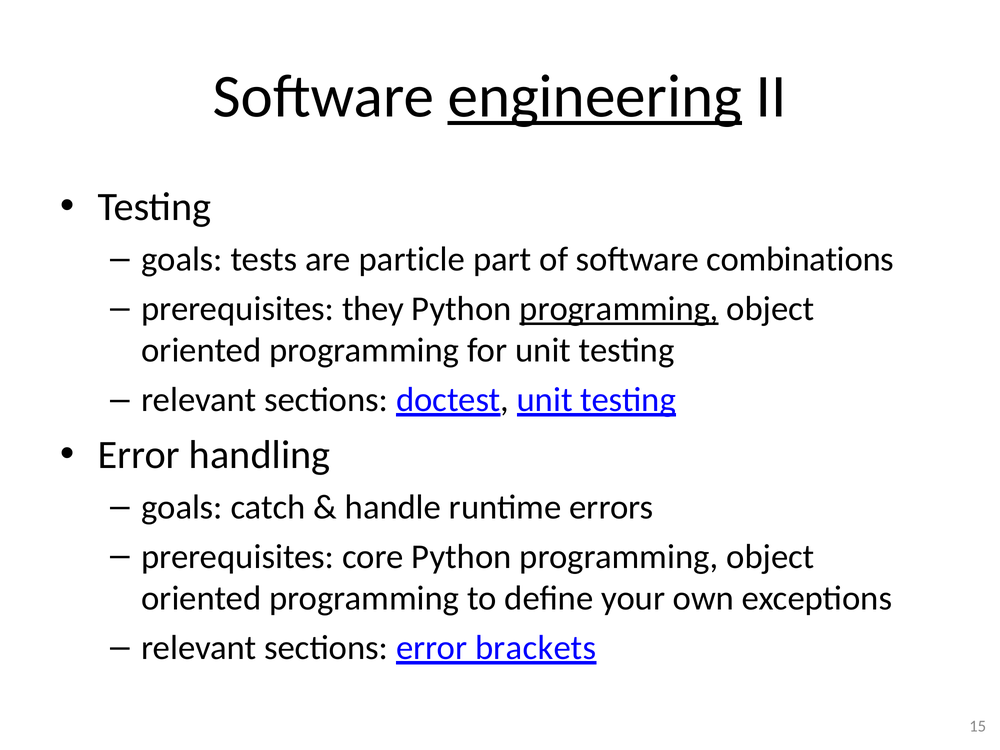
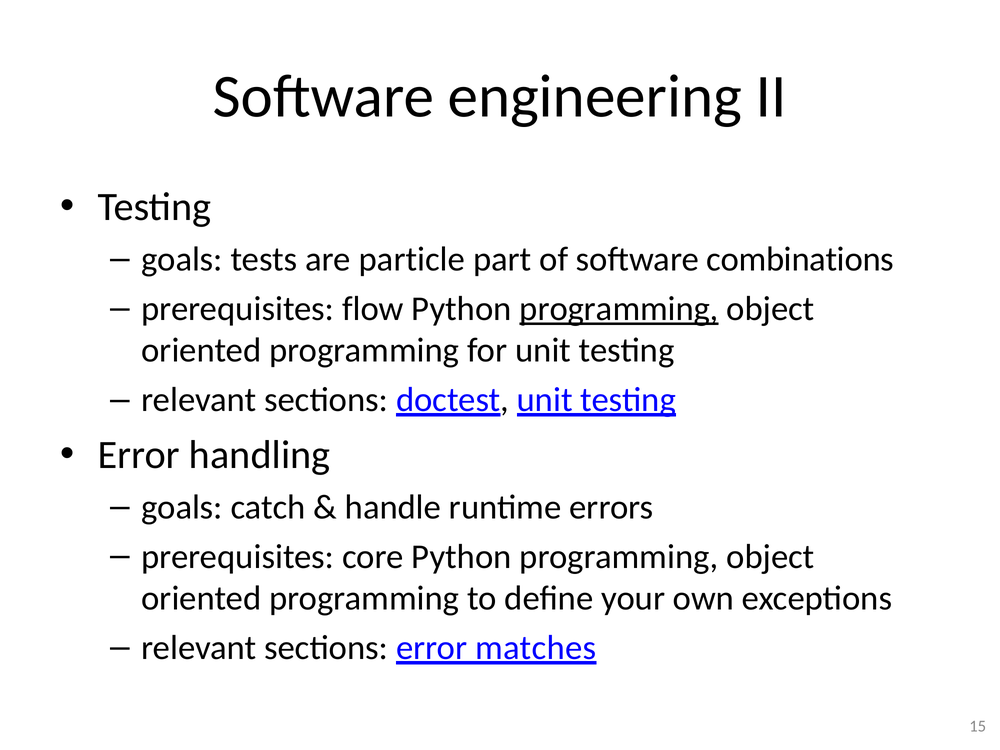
engineering underline: present -> none
they: they -> flow
brackets: brackets -> matches
